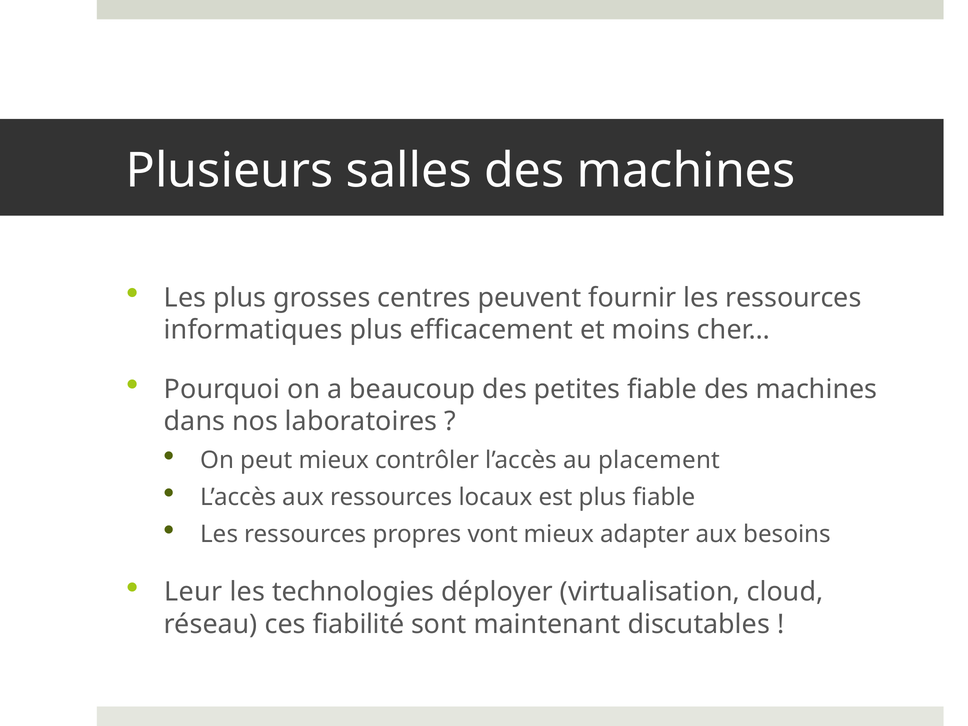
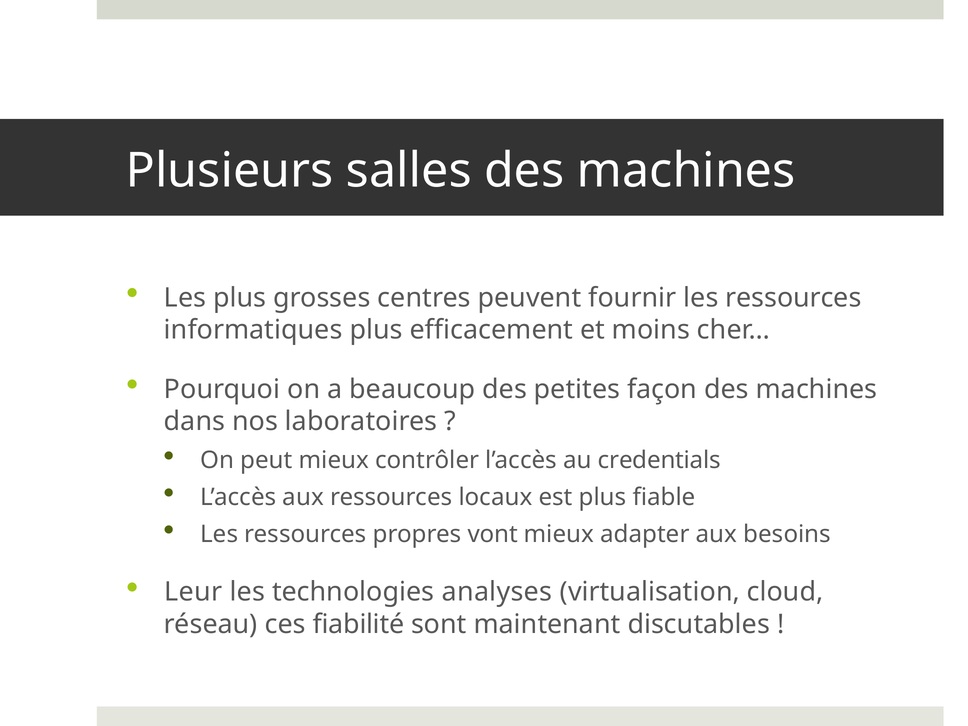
petites fiable: fiable -> façon
placement: placement -> credentials
déployer: déployer -> analyses
